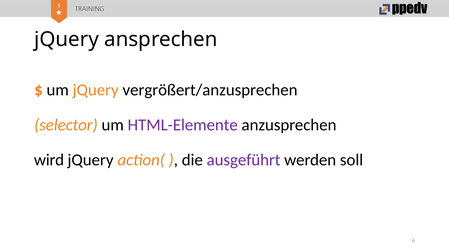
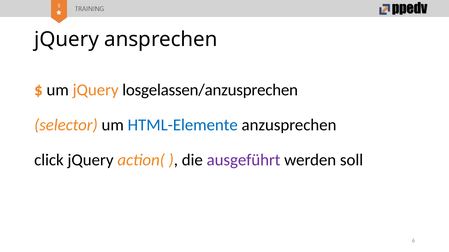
vergrößert/anzusprechen: vergrößert/anzusprechen -> losgelassen/anzusprechen
HTML-Elemente colour: purple -> blue
wird: wird -> click
